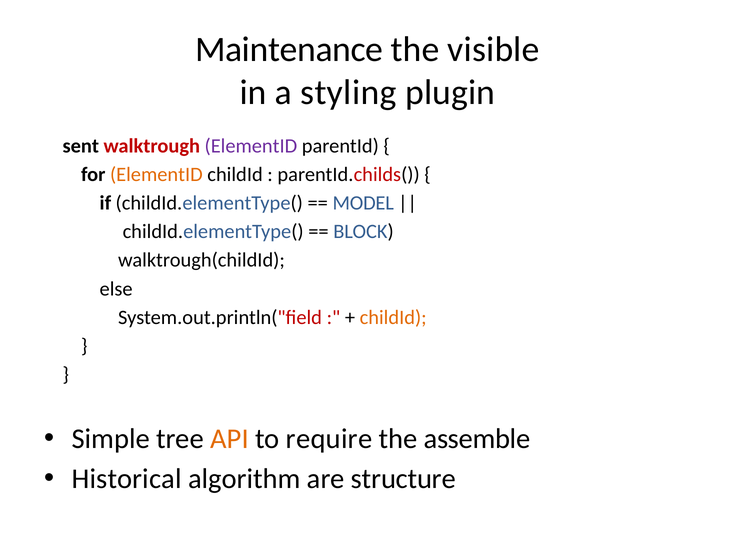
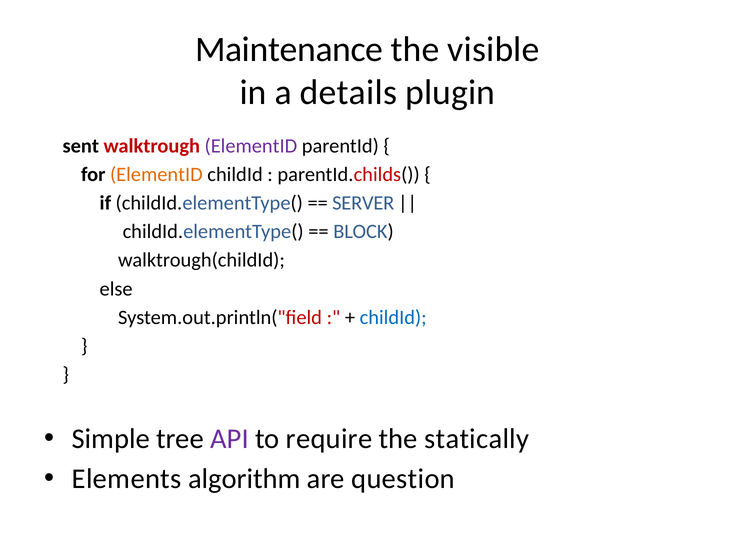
styling: styling -> details
MODEL: MODEL -> SERVER
childId at (393, 318) colour: orange -> blue
API colour: orange -> purple
assemble: assemble -> statically
Historical: Historical -> Elements
structure: structure -> question
